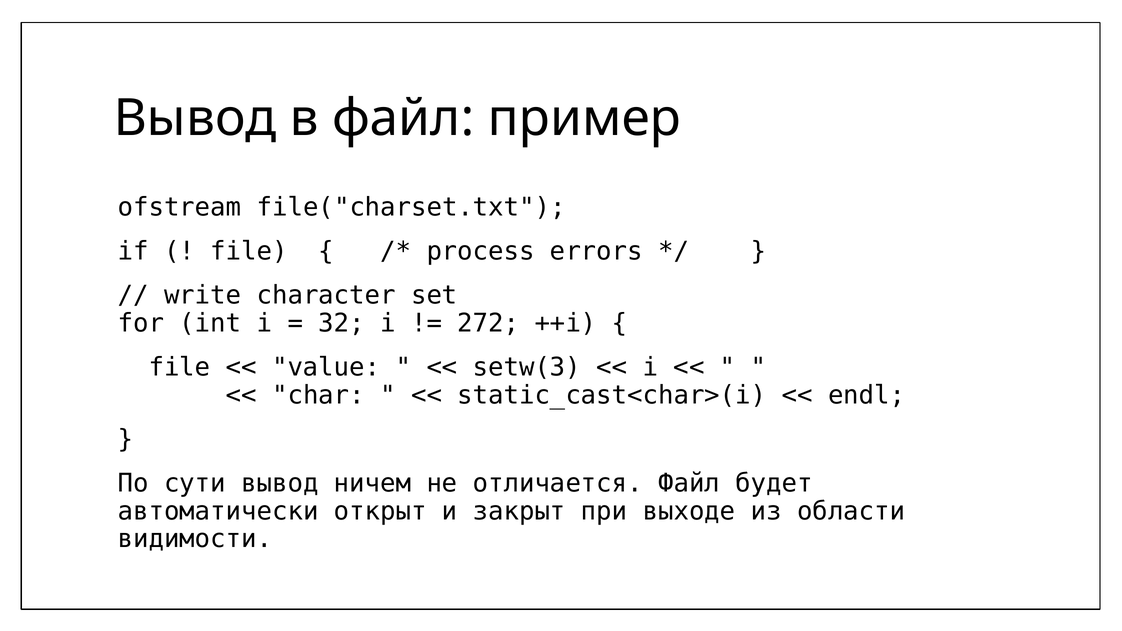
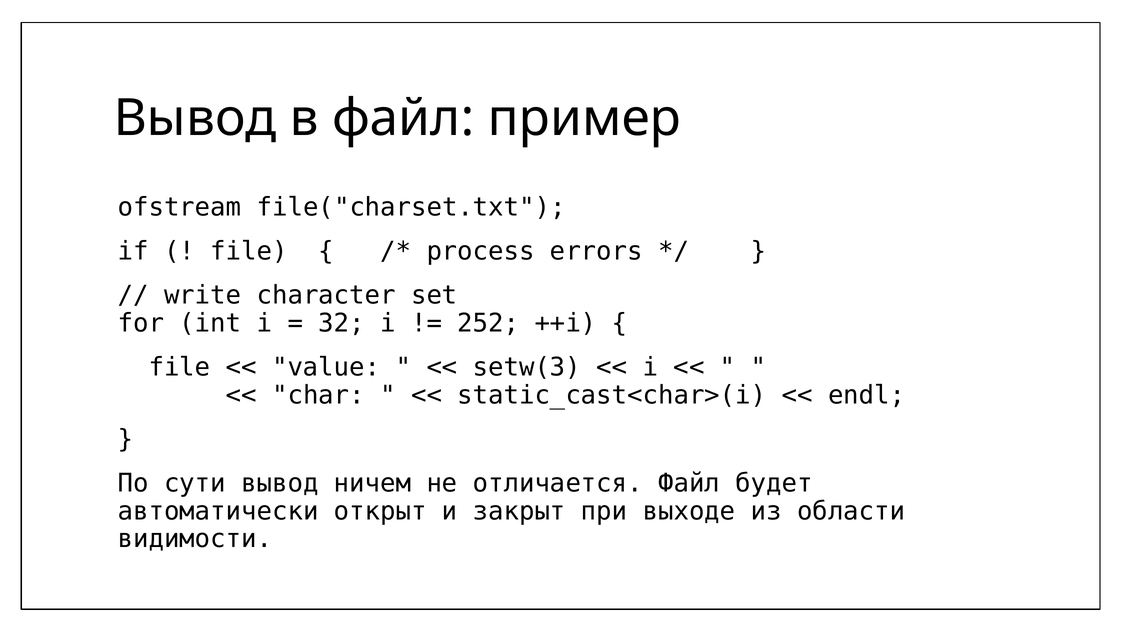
272: 272 -> 252
